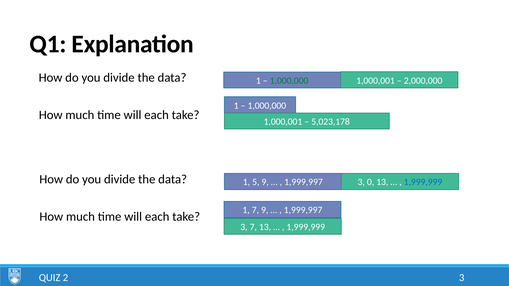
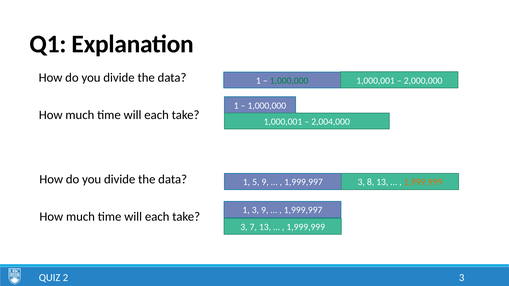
5,023,178: 5,023,178 -> 2,004,000
0: 0 -> 8
1,999,999 at (423, 182) colour: blue -> orange
1 7: 7 -> 3
